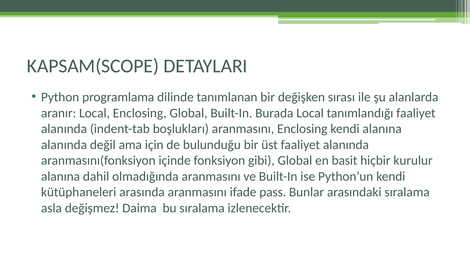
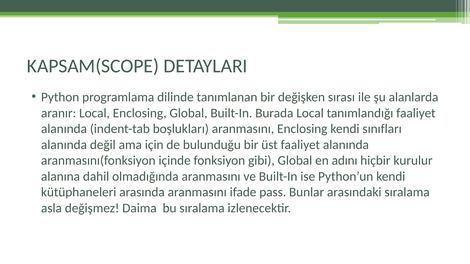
kendi alanına: alanına -> sınıfları
basit: basit -> adını
